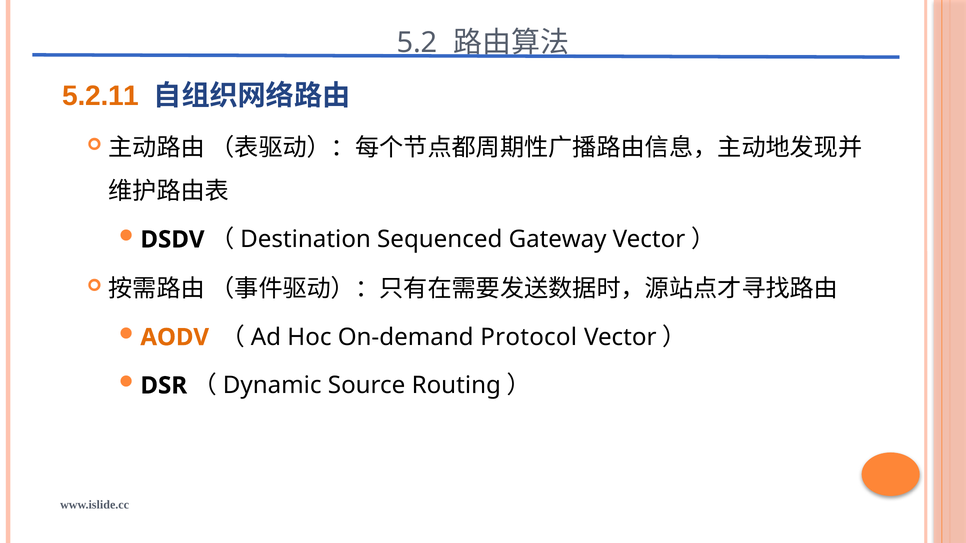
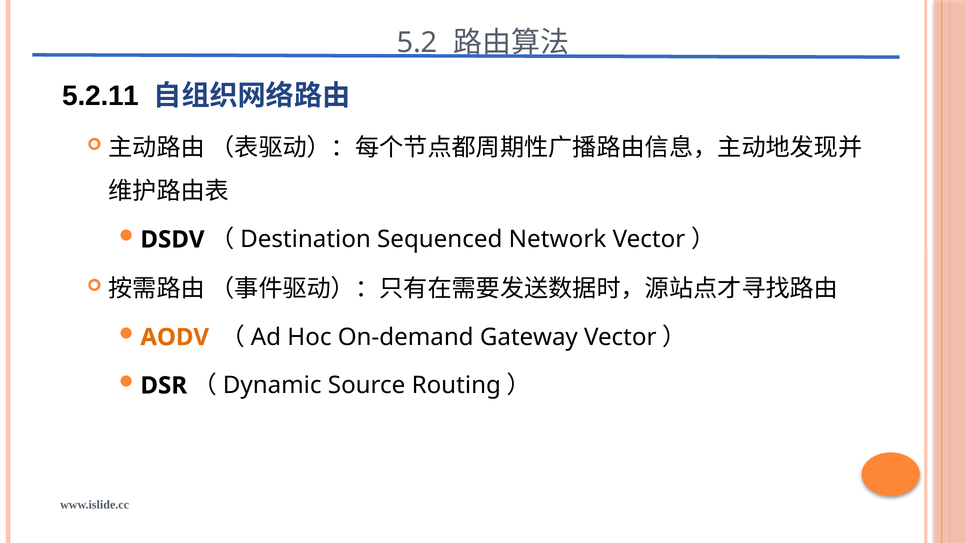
5.2.11 colour: orange -> black
Gateway: Gateway -> Network
Protocol: Protocol -> Gateway
